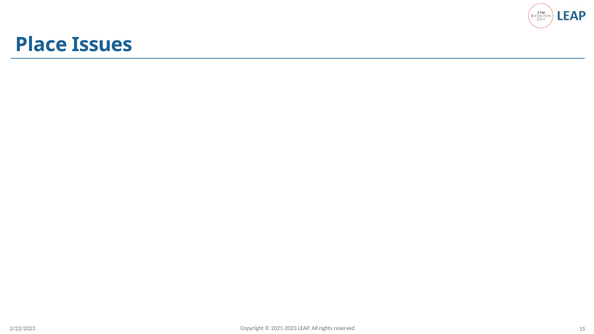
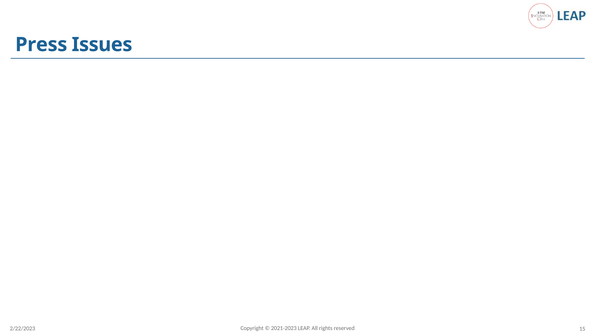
Place: Place -> Press
